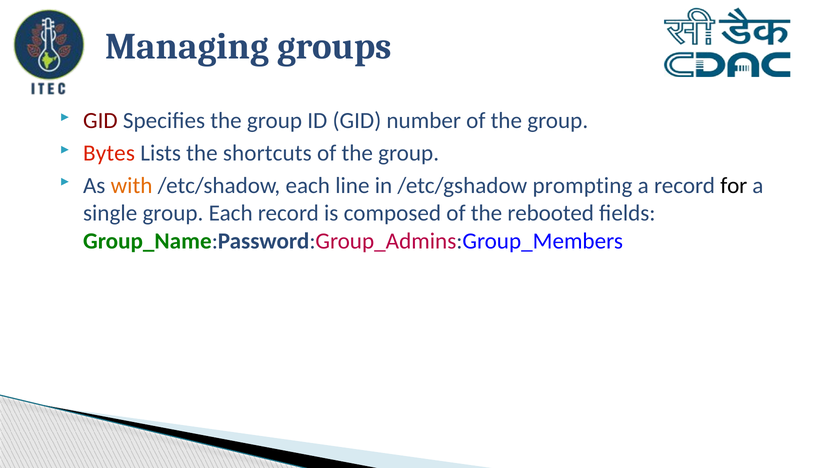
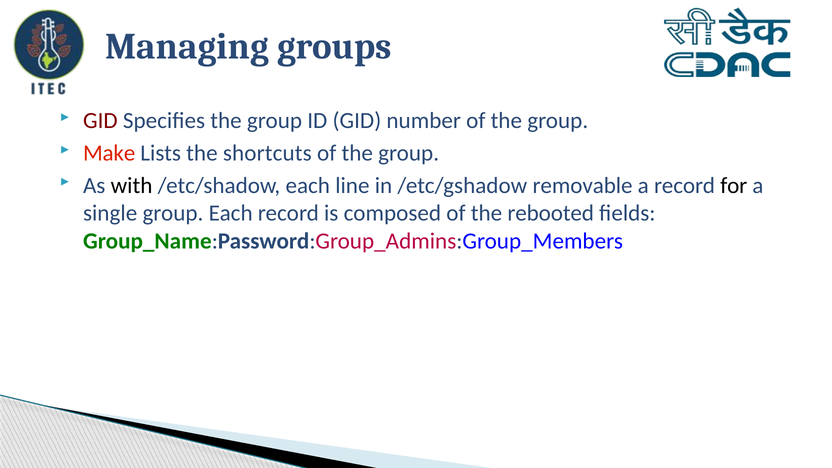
Bytes: Bytes -> Make
with colour: orange -> black
prompting: prompting -> removable
